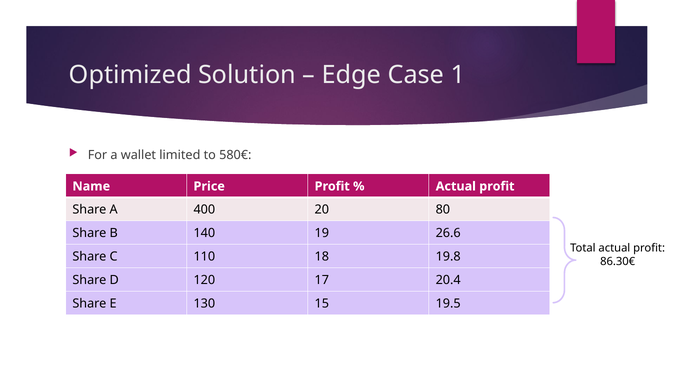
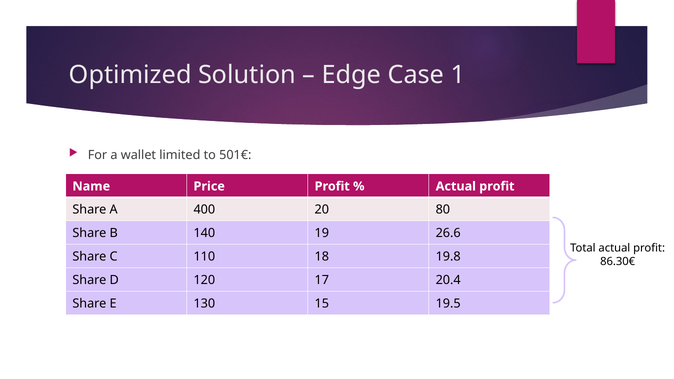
580€: 580€ -> 501€
